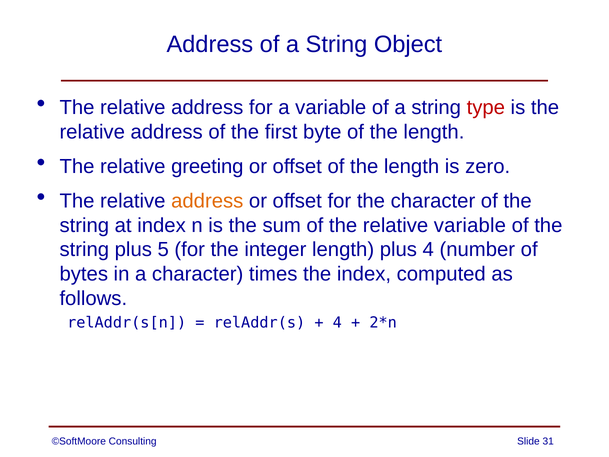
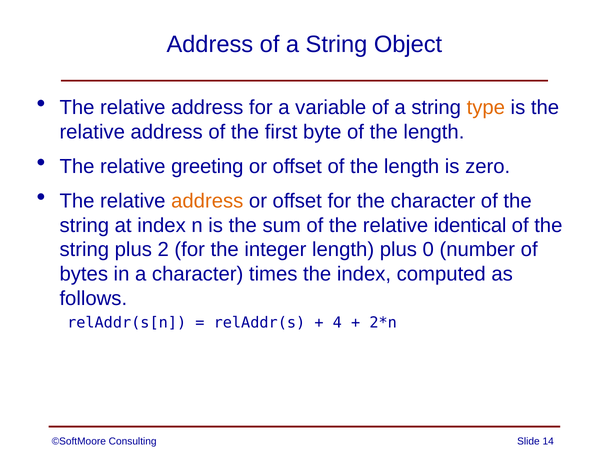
type colour: red -> orange
relative variable: variable -> identical
5: 5 -> 2
plus 4: 4 -> 0
31: 31 -> 14
